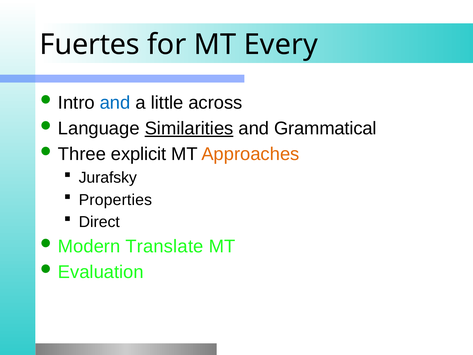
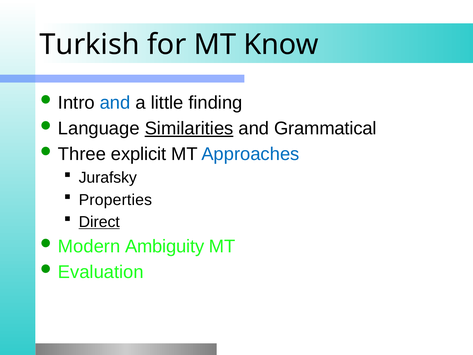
Fuertes: Fuertes -> Turkish
Every: Every -> Know
across: across -> finding
Approaches colour: orange -> blue
Direct underline: none -> present
Translate: Translate -> Ambiguity
